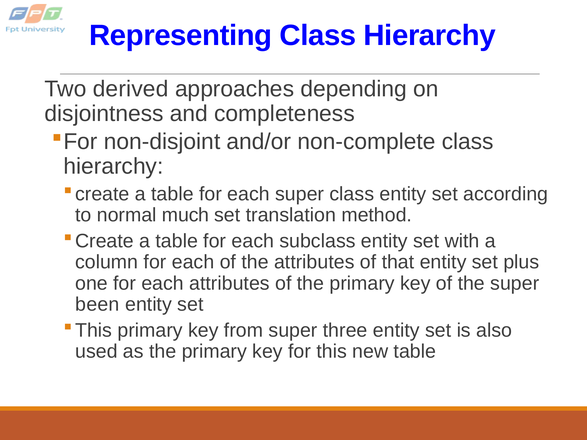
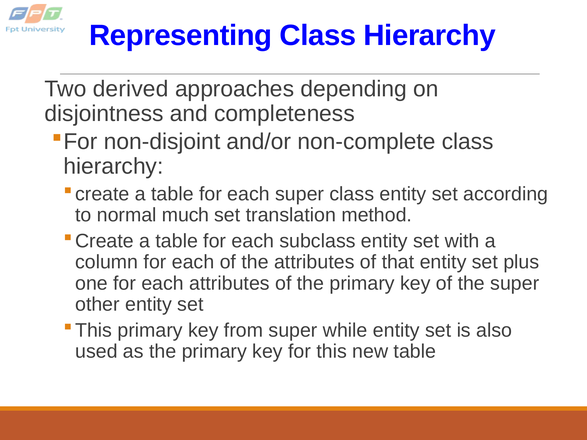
been: been -> other
three: three -> while
